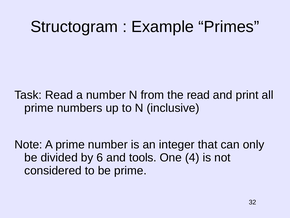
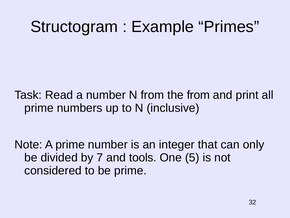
the read: read -> from
6: 6 -> 7
4: 4 -> 5
